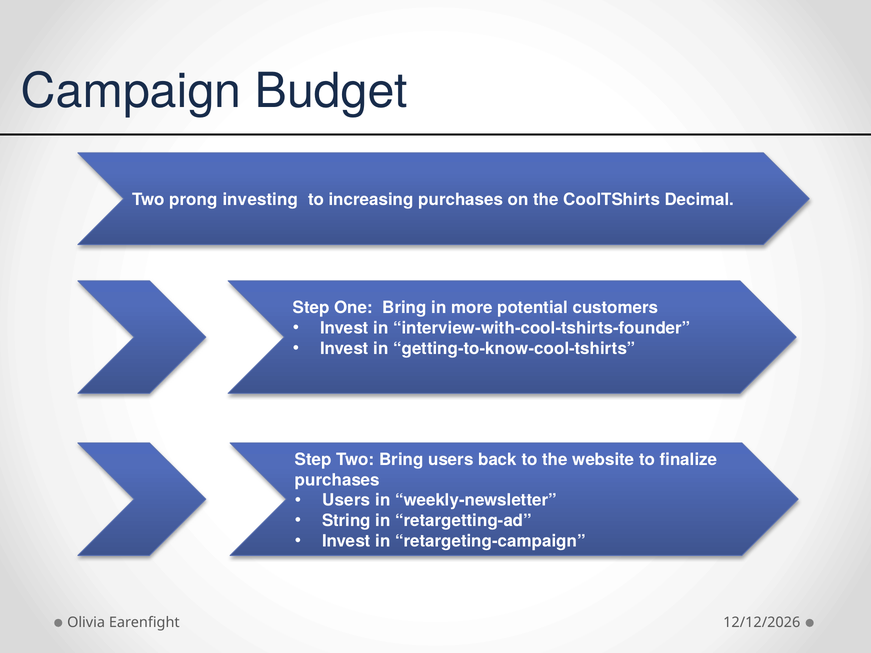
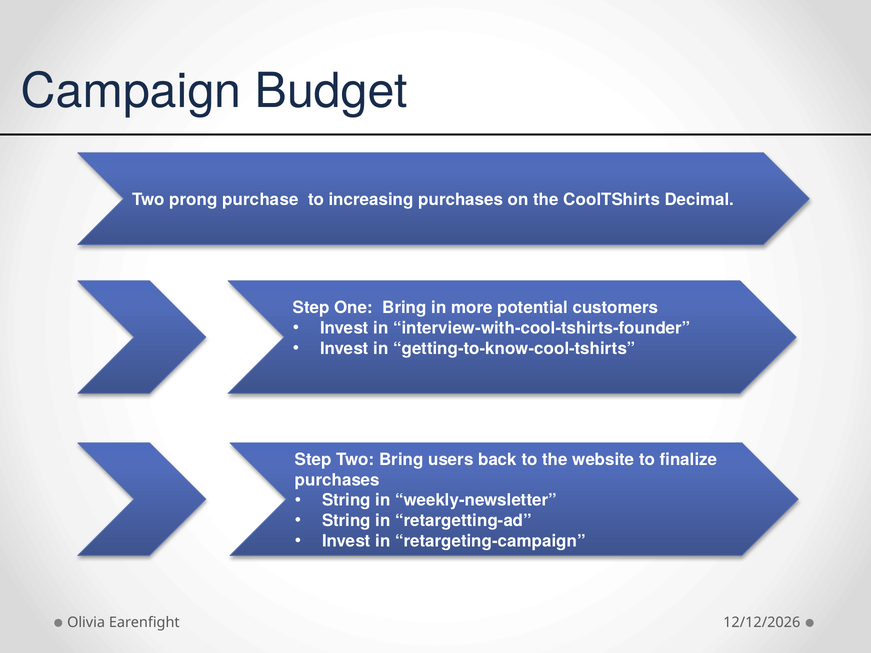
investing: investing -> purchase
Users at (346, 501): Users -> String
